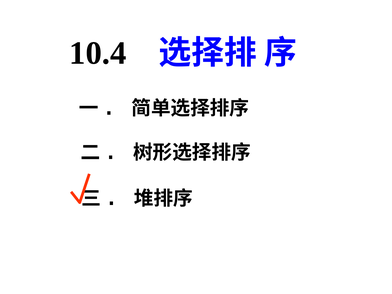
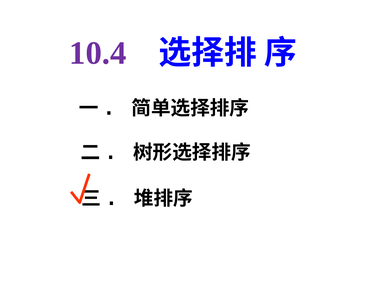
10.4 colour: black -> purple
